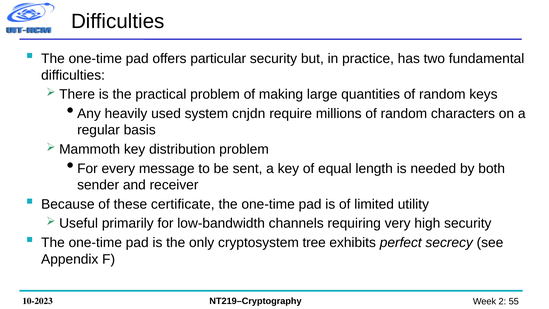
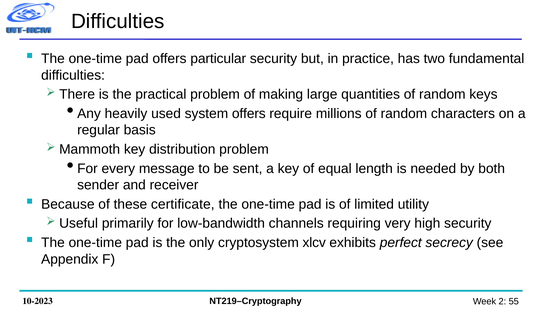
system cnjdn: cnjdn -> offers
tree: tree -> xlcv
